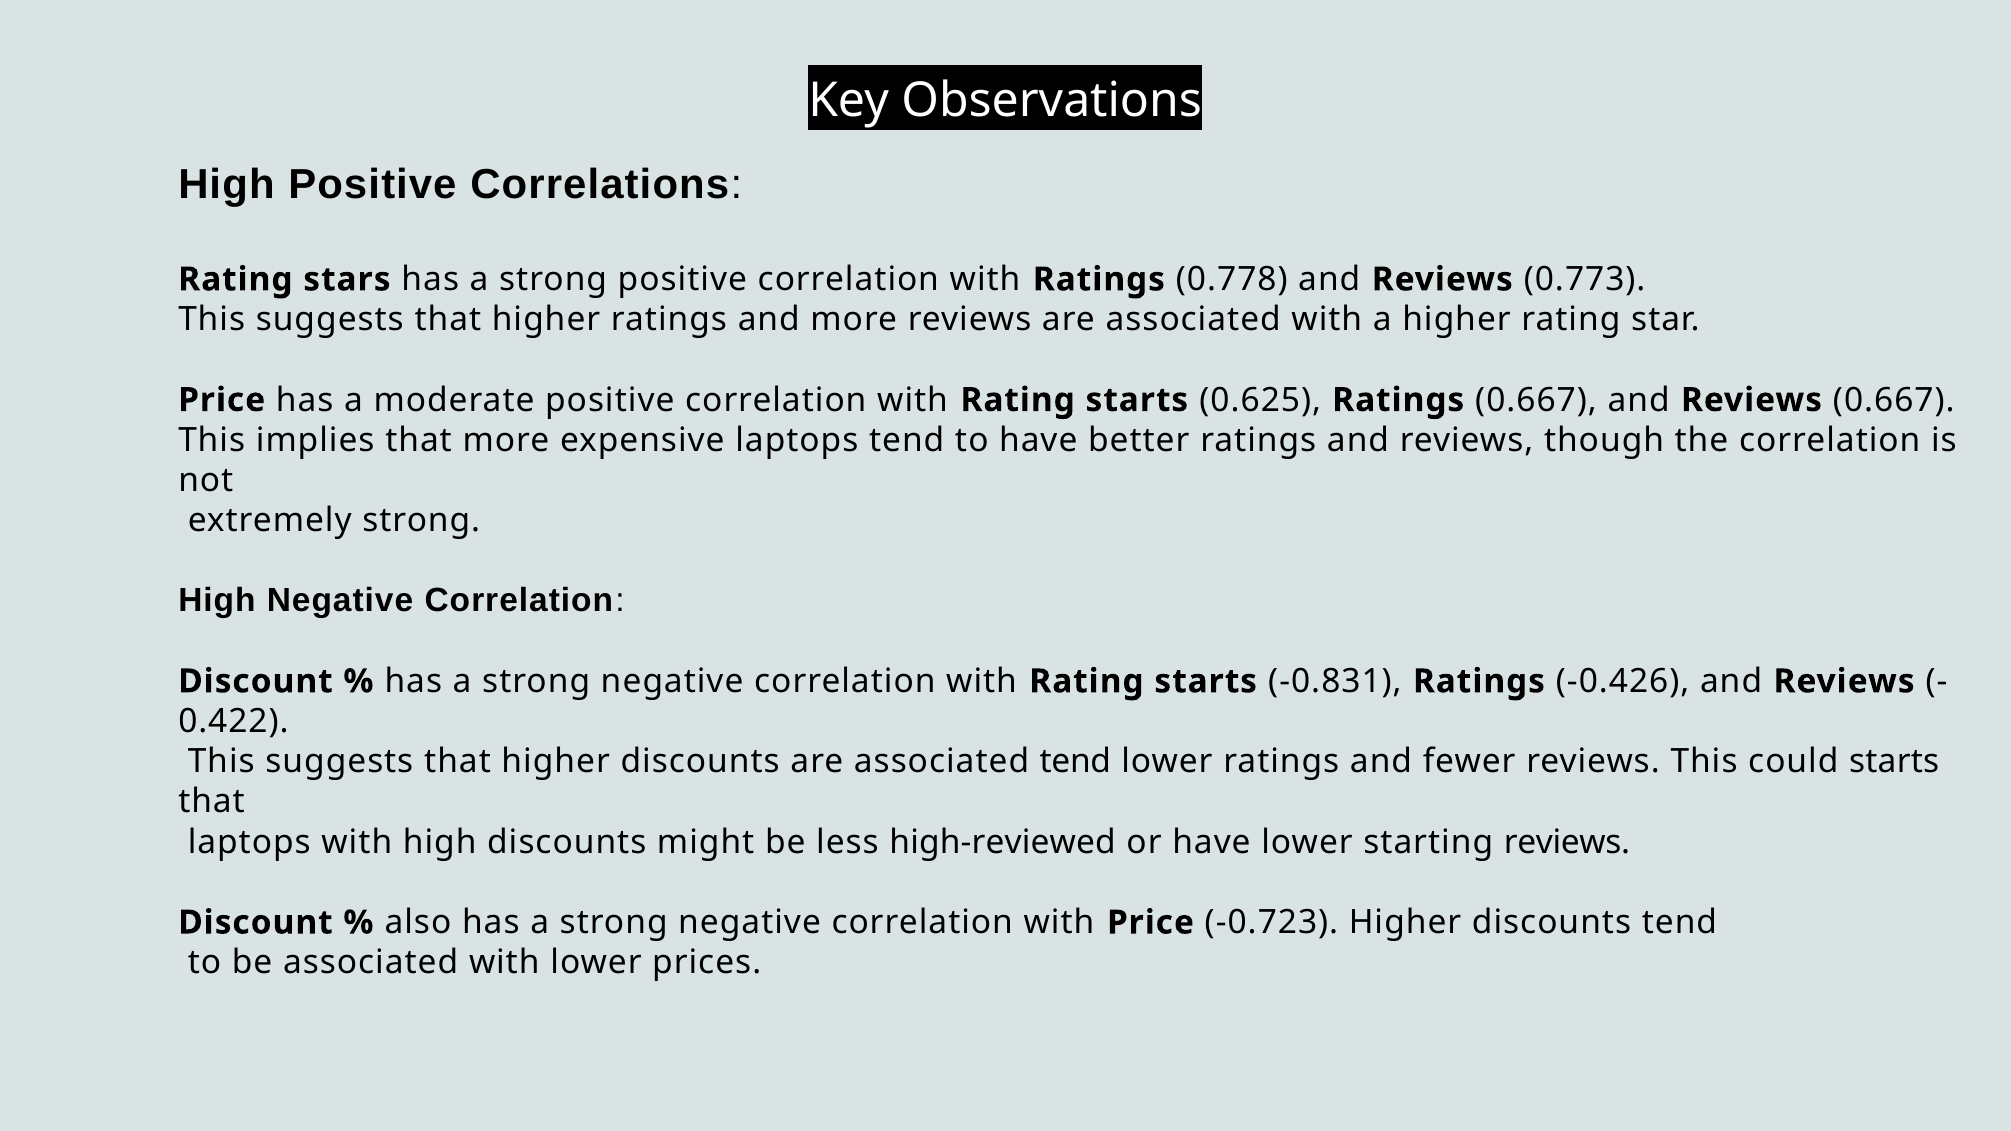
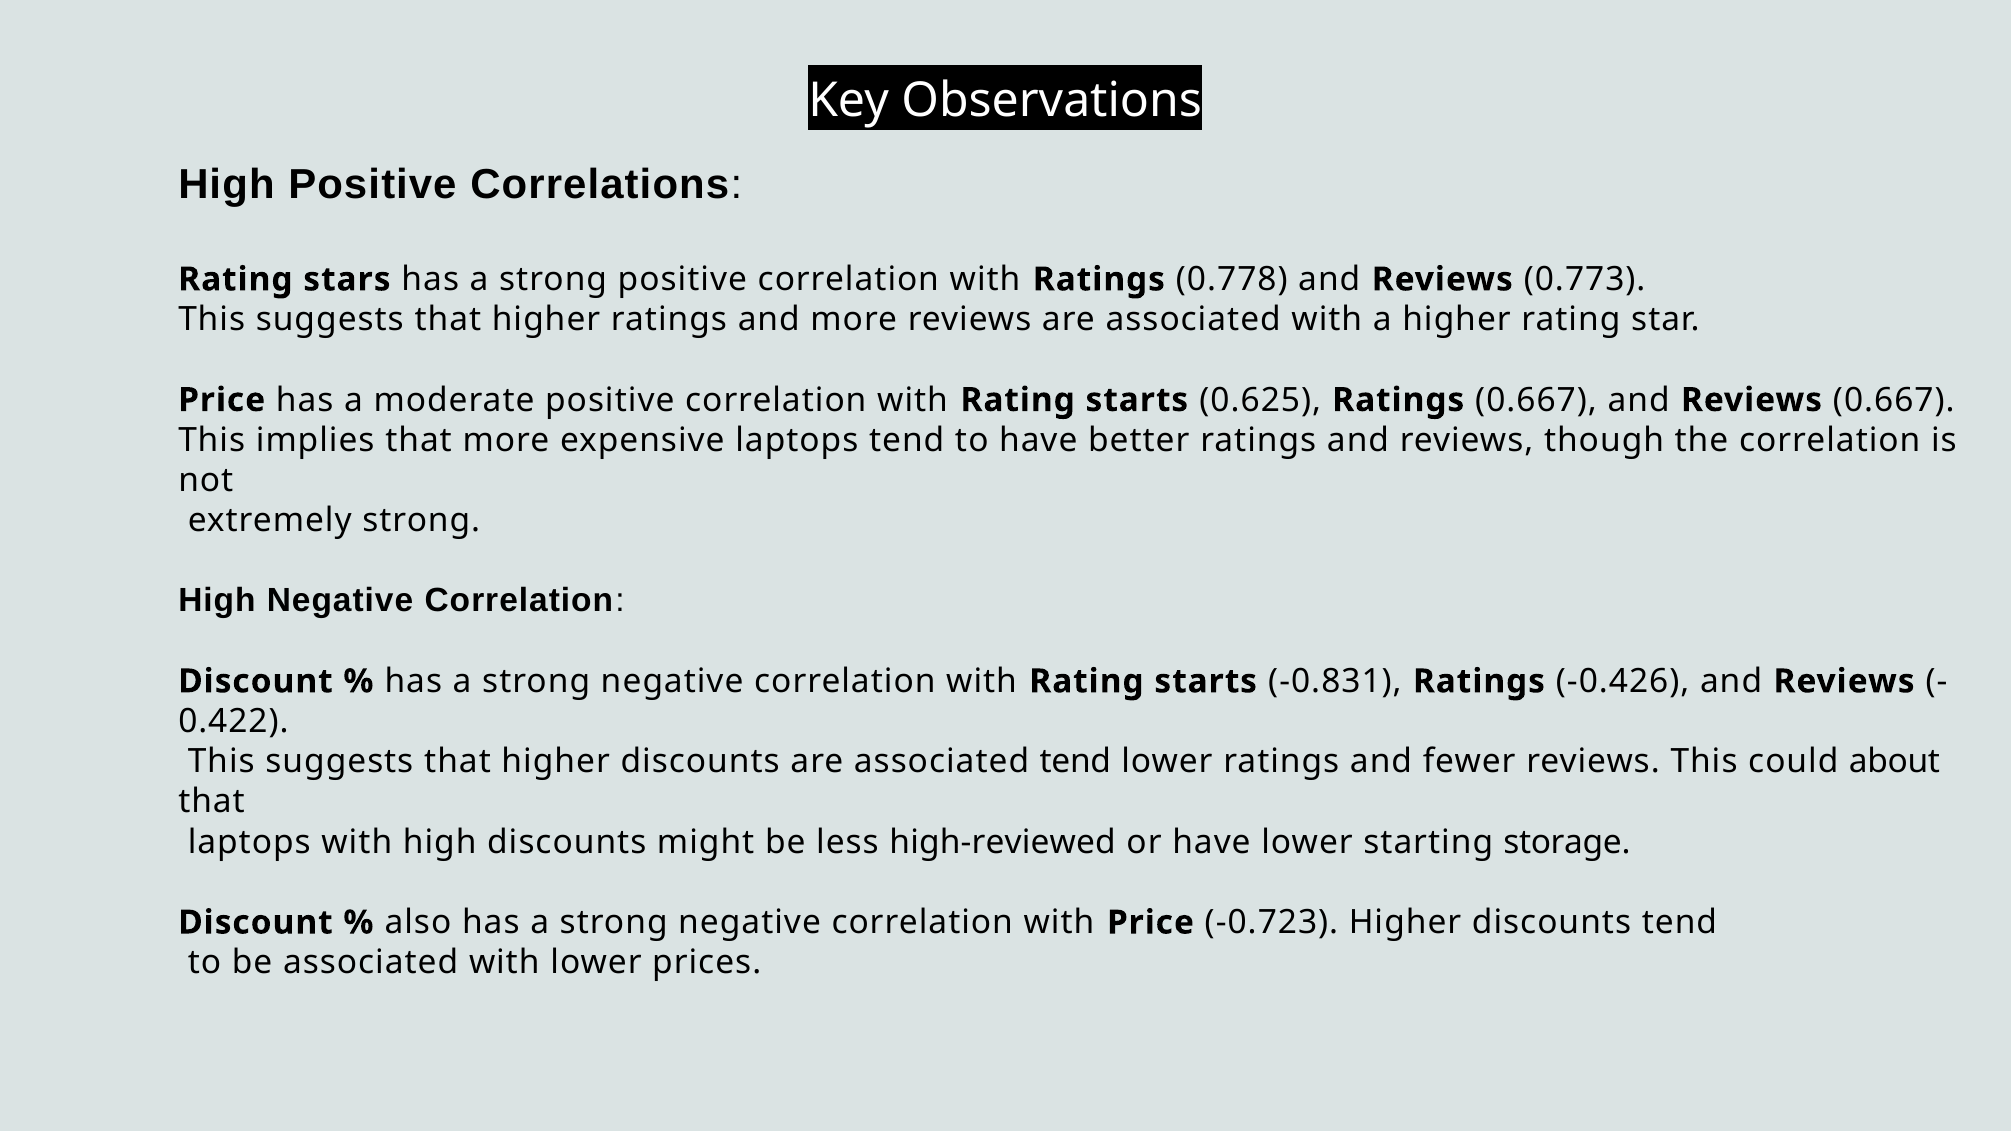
could starts: starts -> about
starting reviews: reviews -> storage
